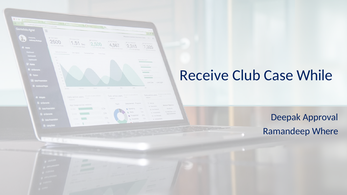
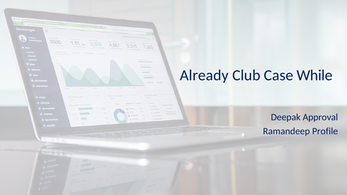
Receive: Receive -> Already
Where: Where -> Profile
